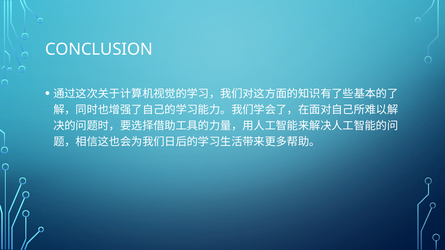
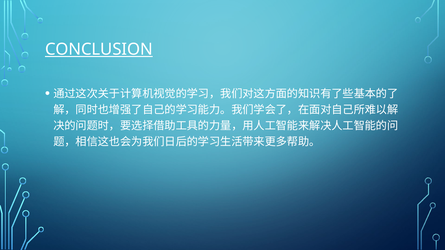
CONCLUSION underline: none -> present
